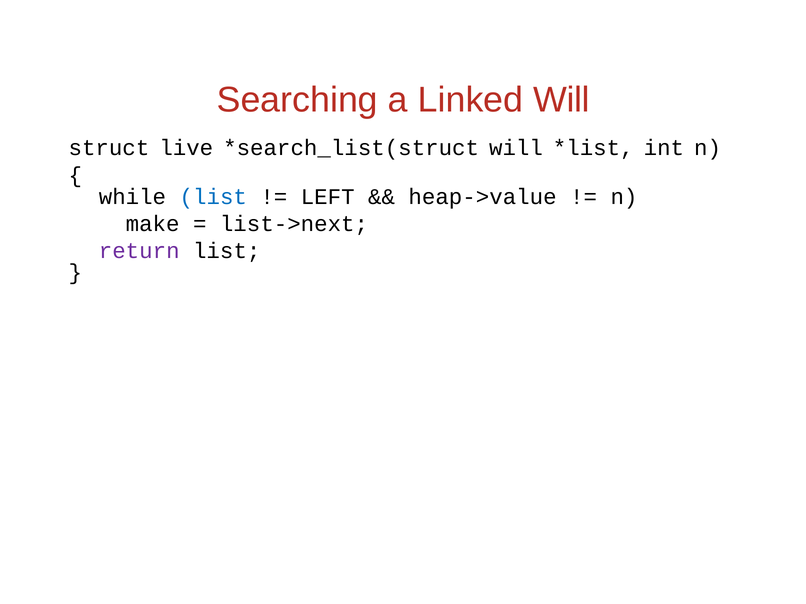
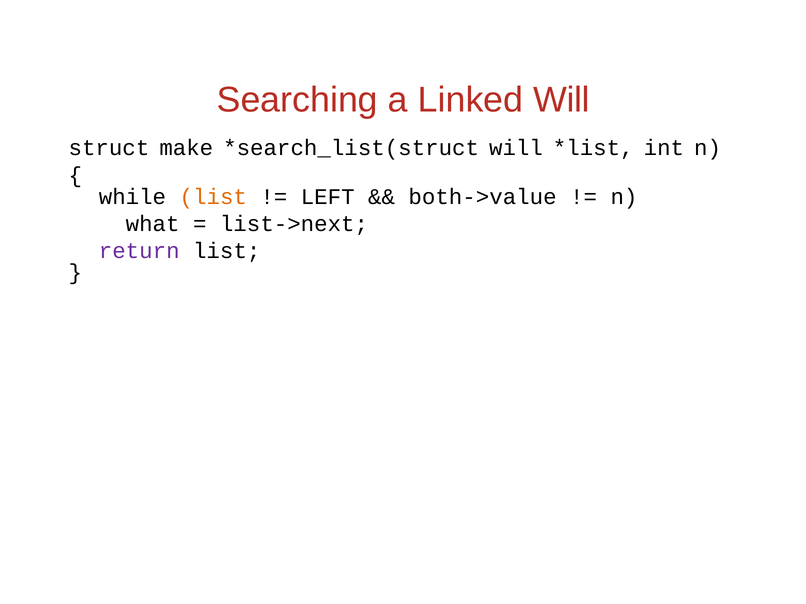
live: live -> make
list at (213, 197) colour: blue -> orange
heap->value: heap->value -> both->value
make: make -> what
